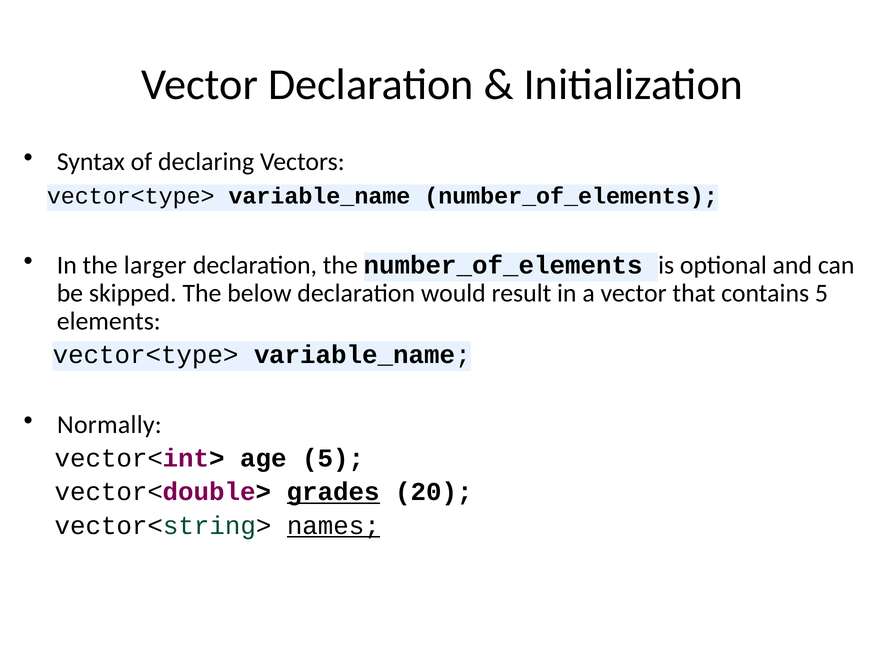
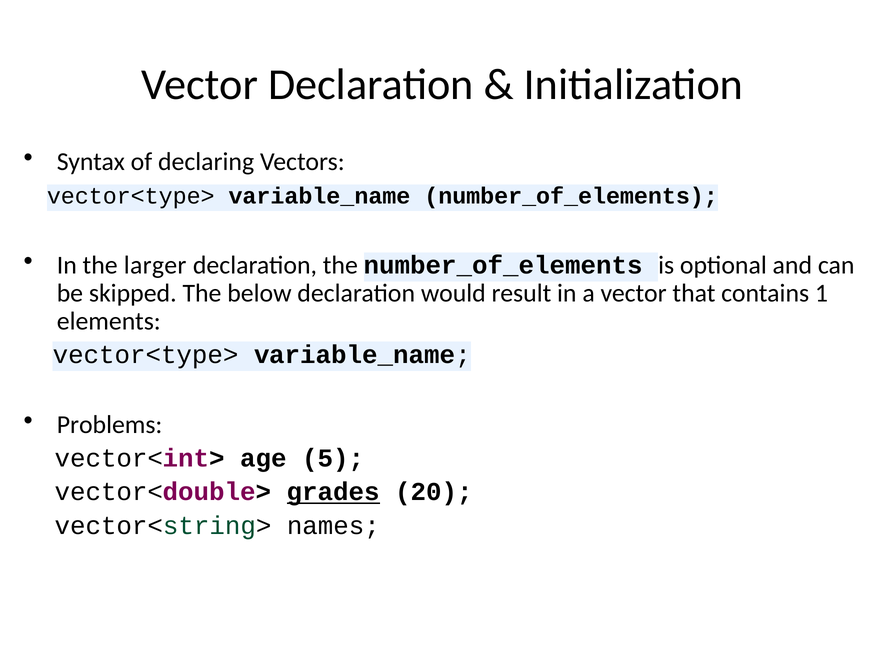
contains 5: 5 -> 1
Normally: Normally -> Problems
names underline: present -> none
